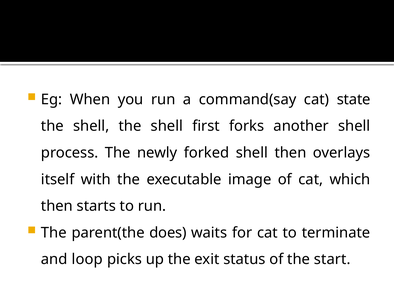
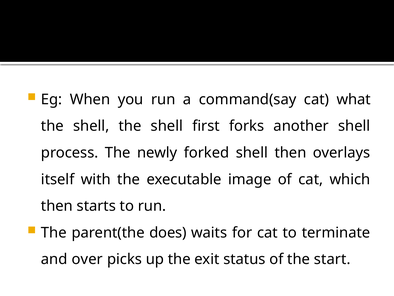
state: state -> what
loop: loop -> over
